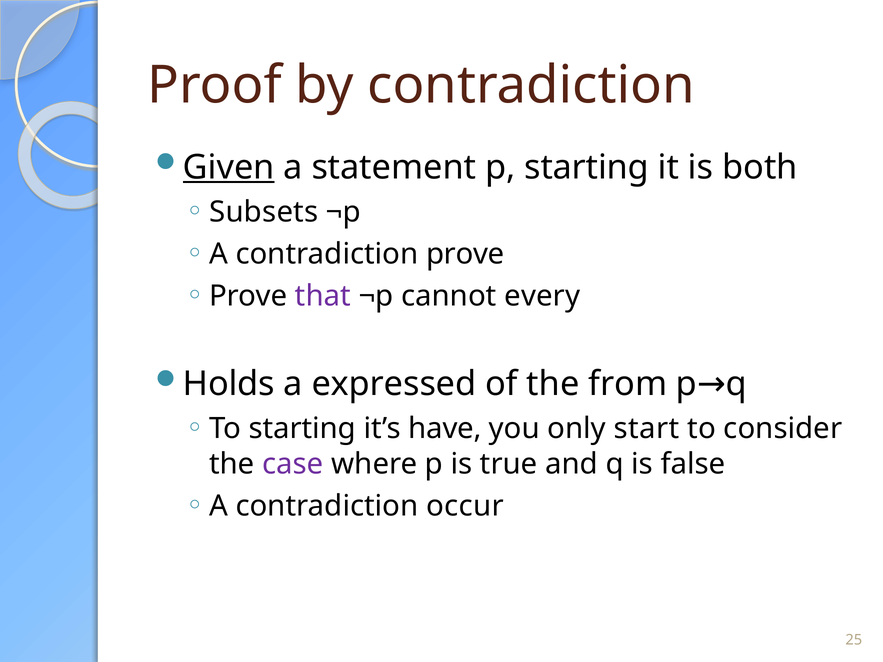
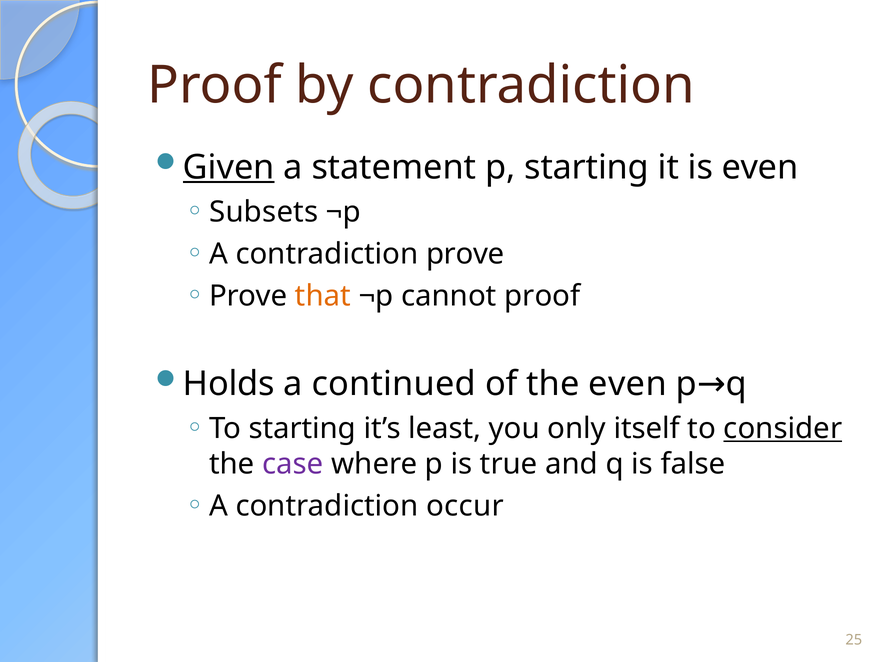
is both: both -> even
that colour: purple -> orange
cannot every: every -> proof
expressed: expressed -> continued
the from: from -> even
have: have -> least
start: start -> itself
consider underline: none -> present
